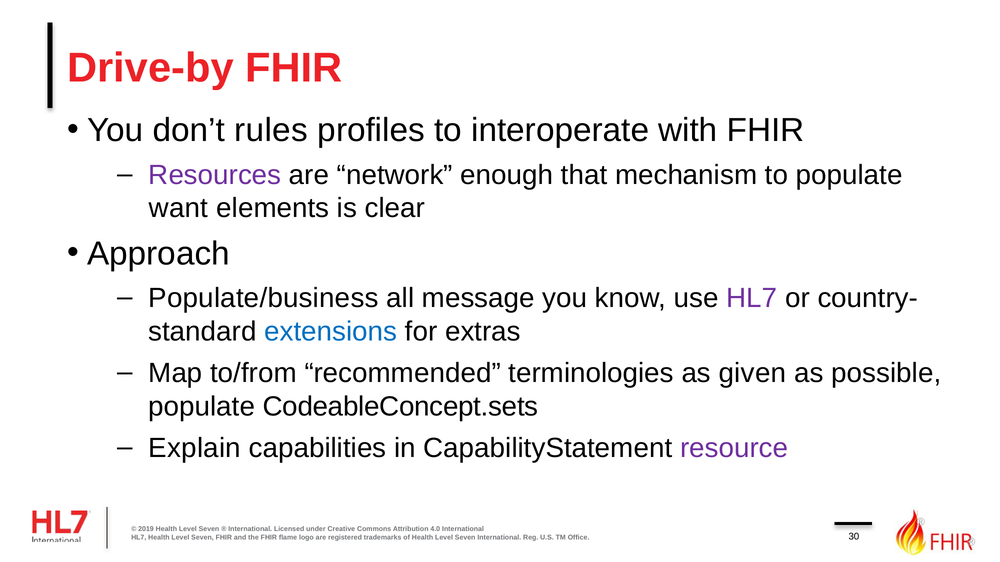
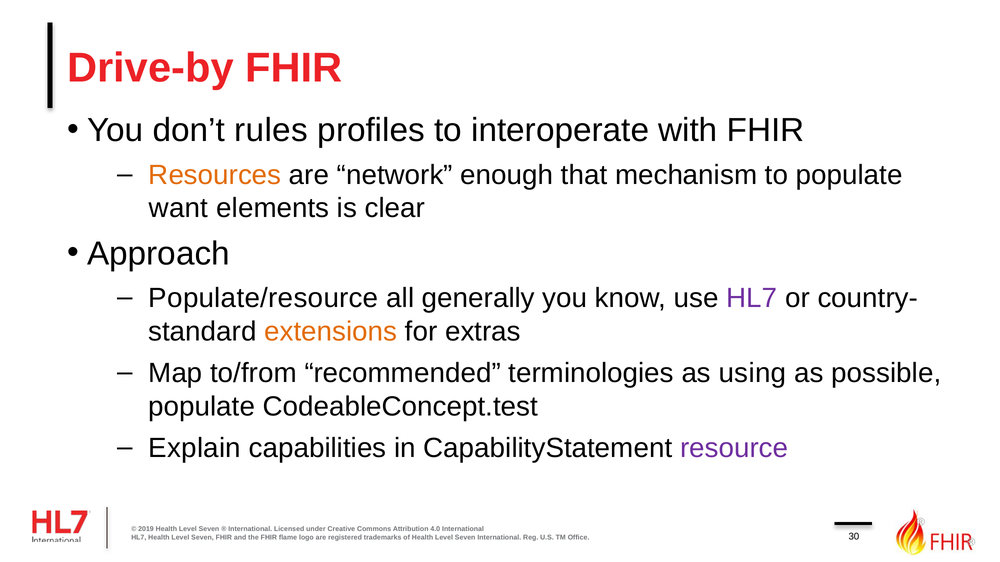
Resources colour: purple -> orange
Populate/business: Populate/business -> Populate/resource
message: message -> generally
extensions colour: blue -> orange
given: given -> using
CodeableConcept.sets: CodeableConcept.sets -> CodeableConcept.test
